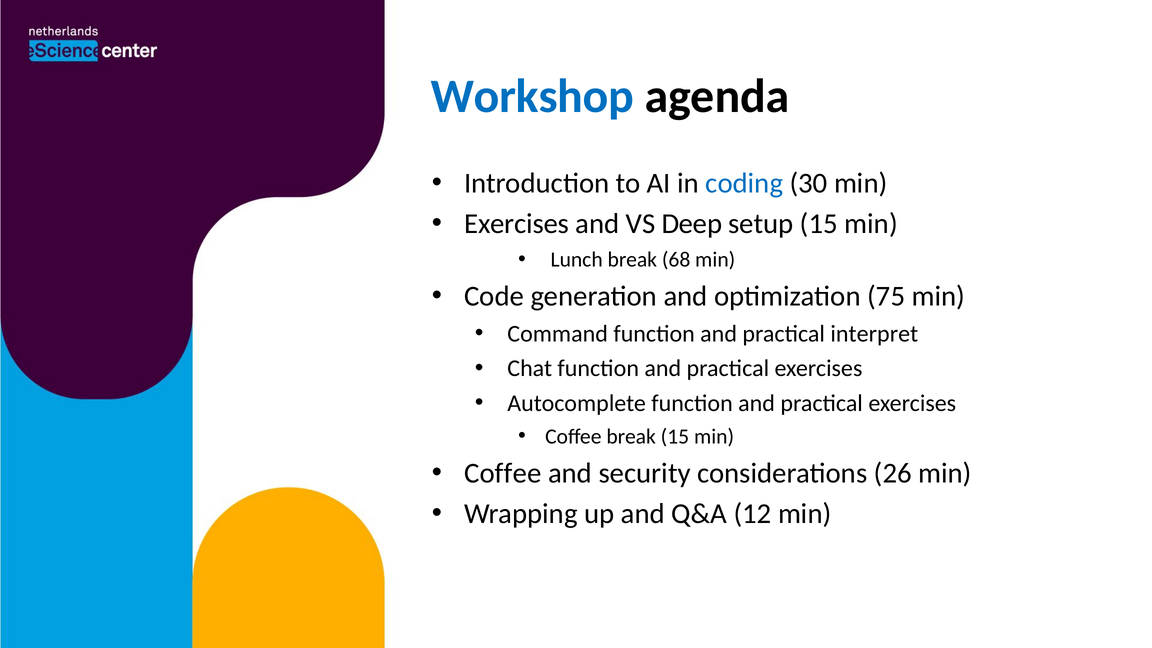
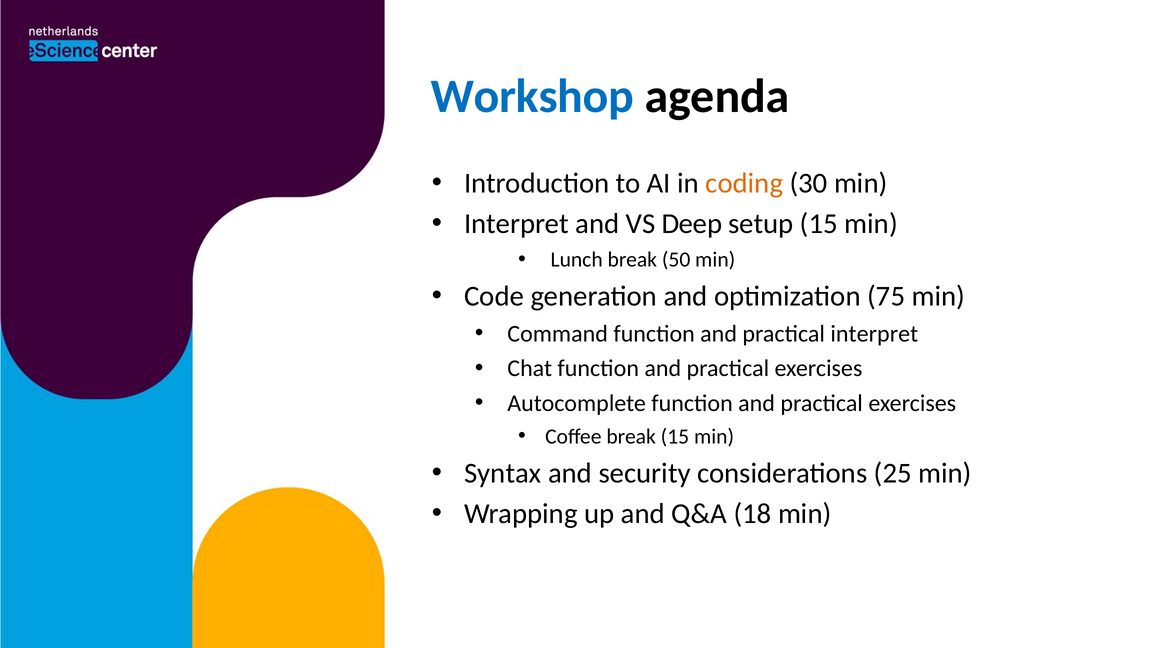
coding colour: blue -> orange
Exercises at (517, 224): Exercises -> Interpret
68: 68 -> 50
Coffee at (503, 473): Coffee -> Syntax
26: 26 -> 25
12: 12 -> 18
